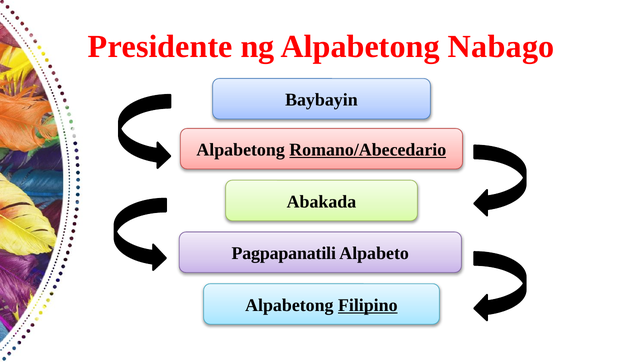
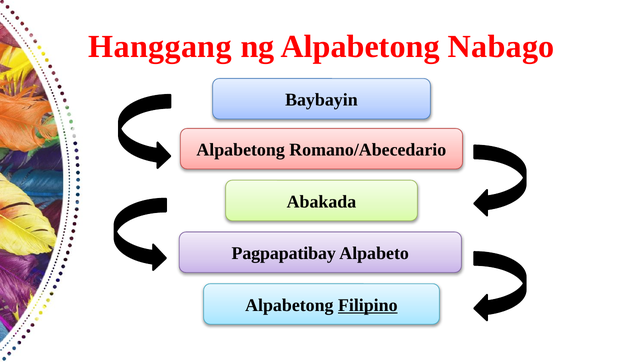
Presidente: Presidente -> Hanggang
Romano/Abecedario underline: present -> none
Pagpapanatili: Pagpapanatili -> Pagpapatibay
